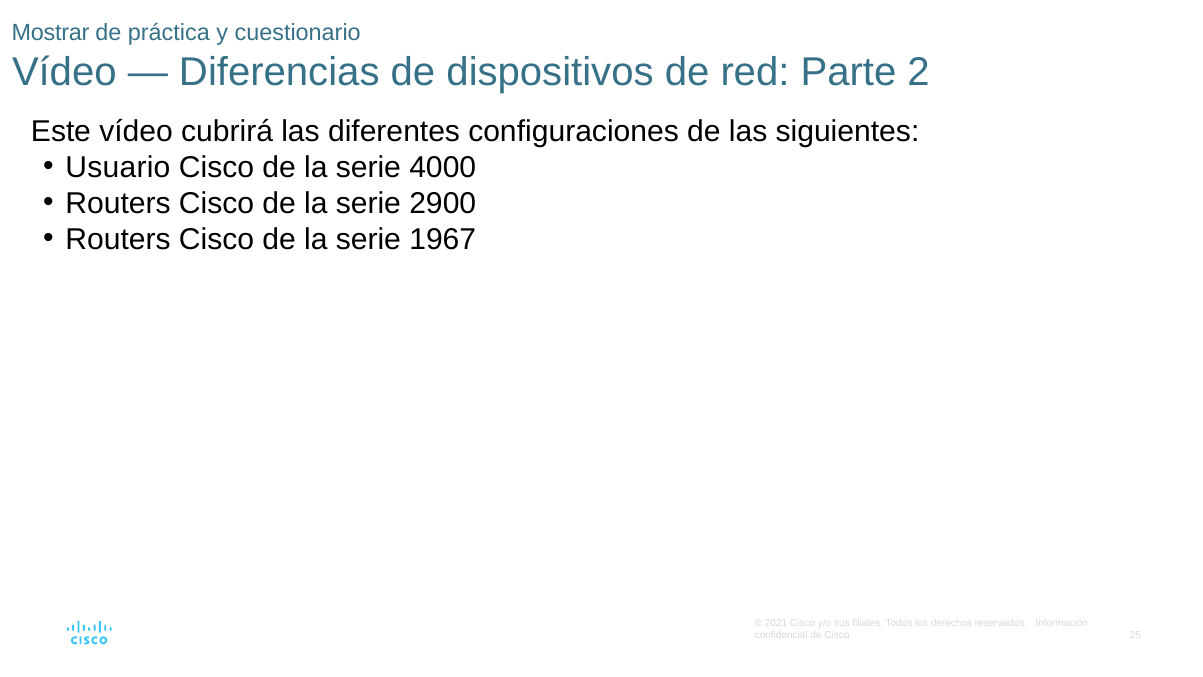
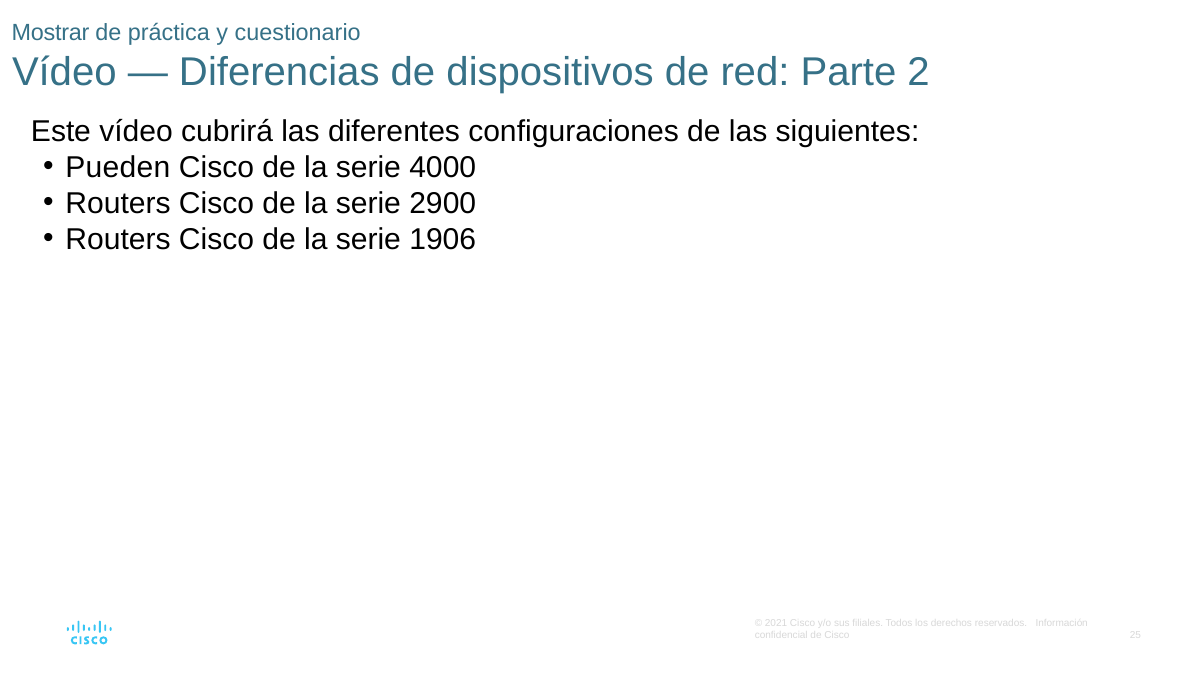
Usuario: Usuario -> Pueden
1967: 1967 -> 1906
